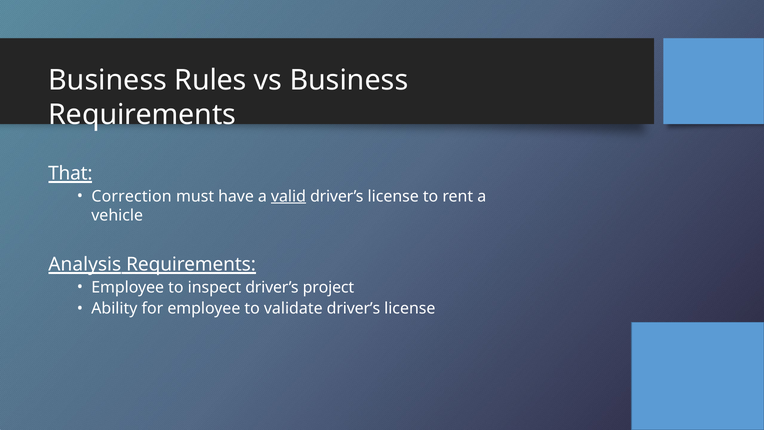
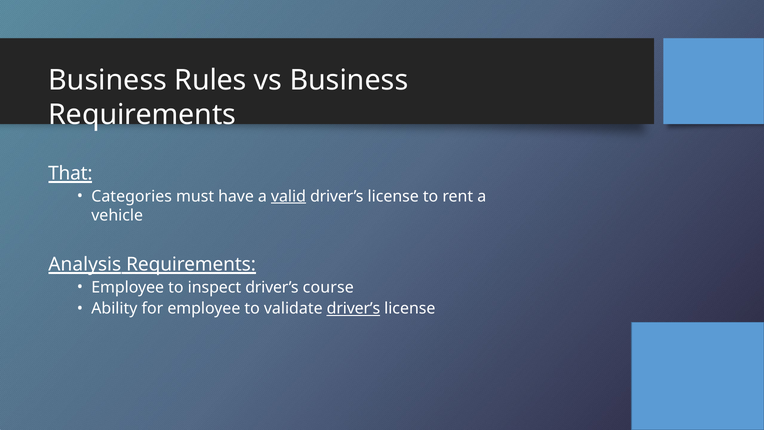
Correction: Correction -> Categories
project: project -> course
driver’s at (353, 308) underline: none -> present
